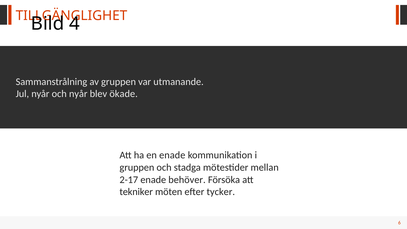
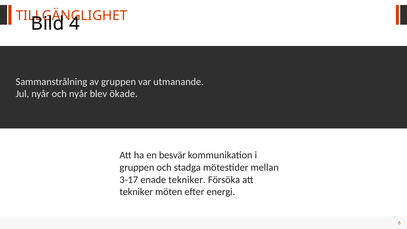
en enade: enade -> besvär
2-17: 2-17 -> 3-17
enade behöver: behöver -> tekniker
tycker: tycker -> energi
